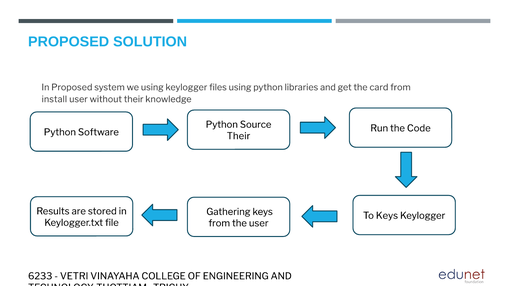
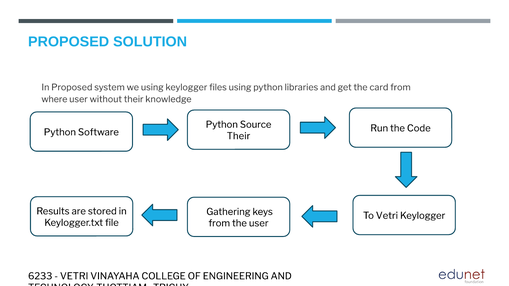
install: install -> where
To Keys: Keys -> Vetri
